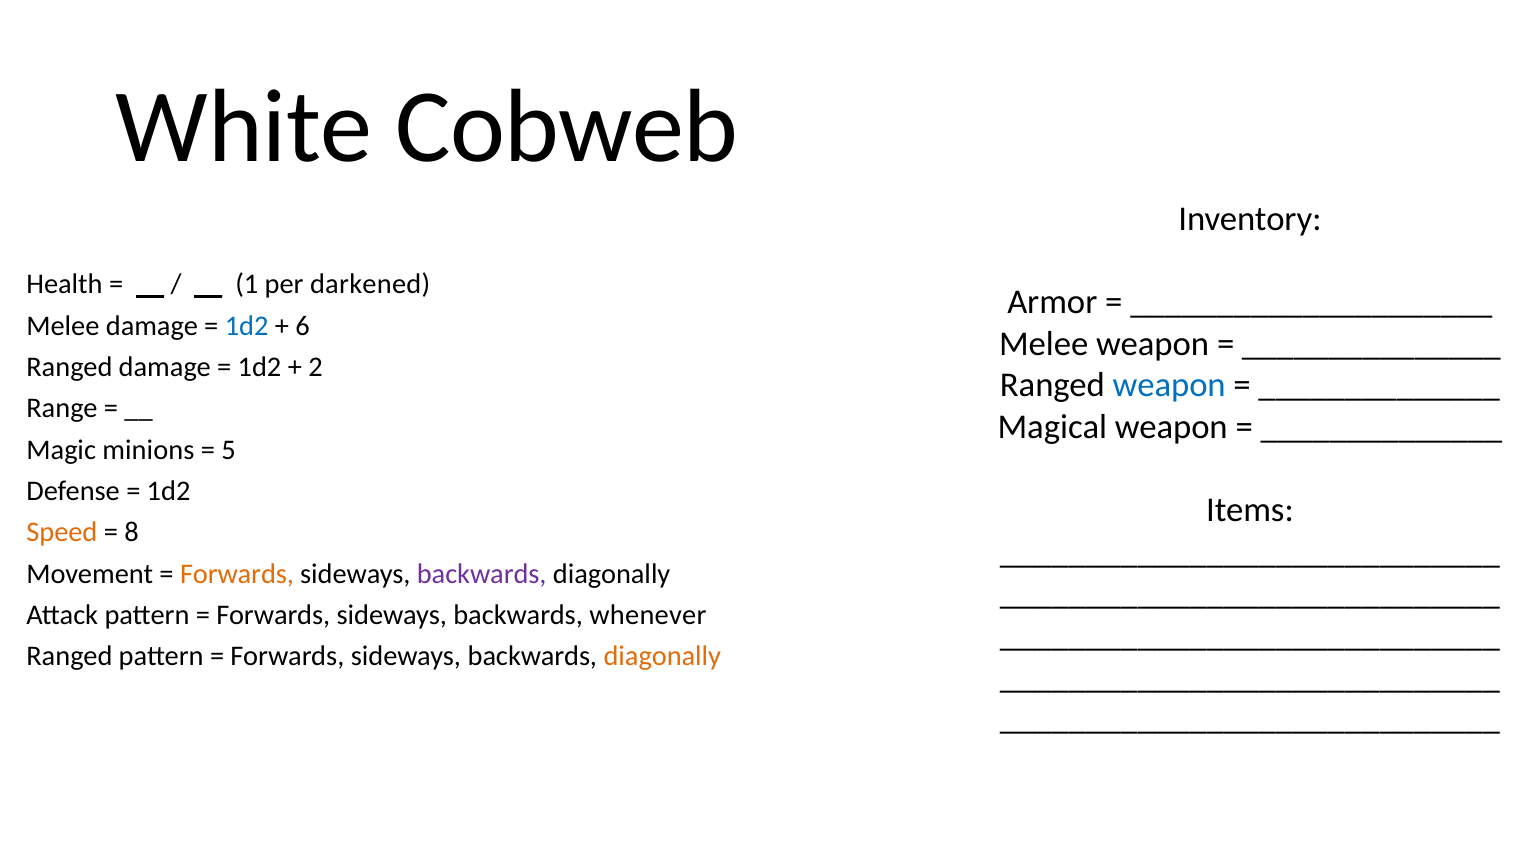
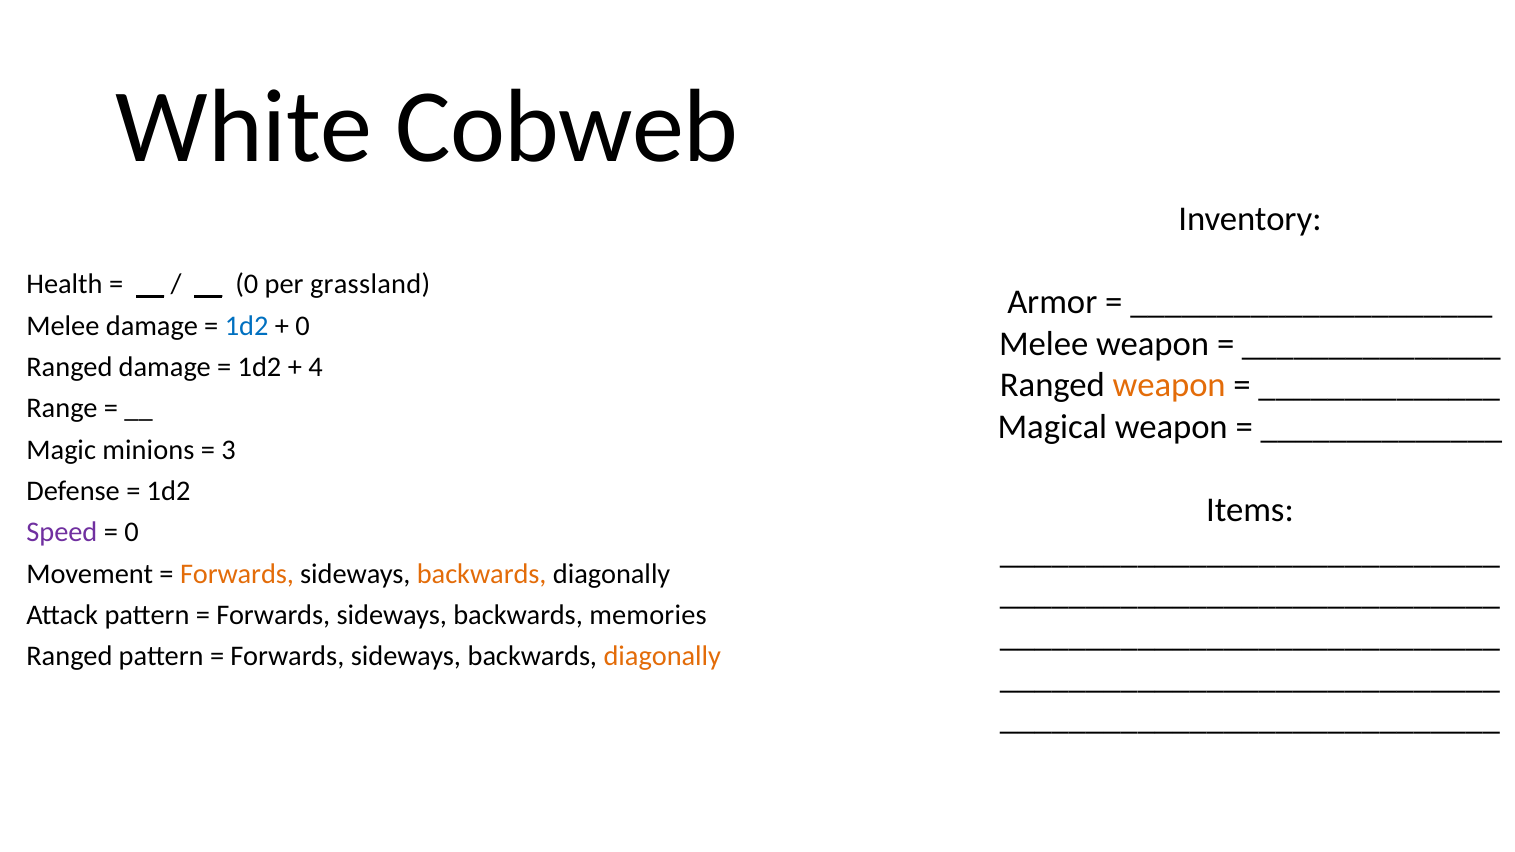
1 at (247, 284): 1 -> 0
darkened: darkened -> grassland
6 at (302, 326): 6 -> 0
2: 2 -> 4
weapon at (1169, 385) colour: blue -> orange
5: 5 -> 3
Speed colour: orange -> purple
8 at (132, 533): 8 -> 0
backwards at (482, 574) colour: purple -> orange
whenever: whenever -> memories
